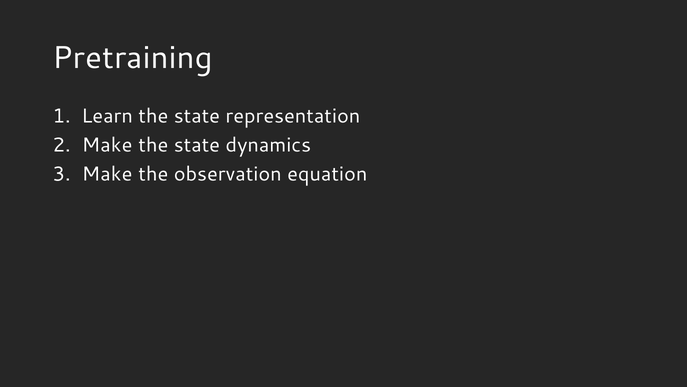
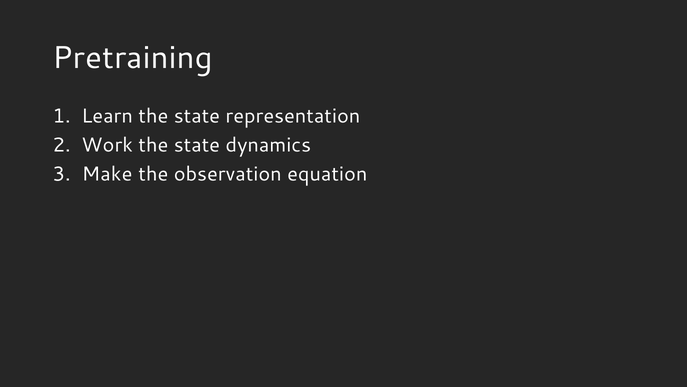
Make at (107, 145): Make -> Work
